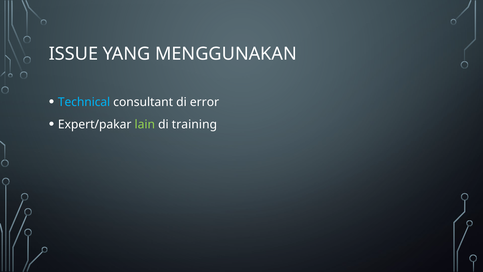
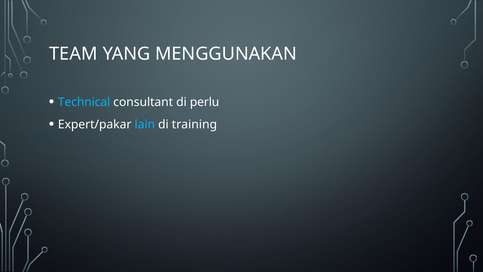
ISSUE: ISSUE -> TEAM
error: error -> perlu
lain colour: light green -> light blue
